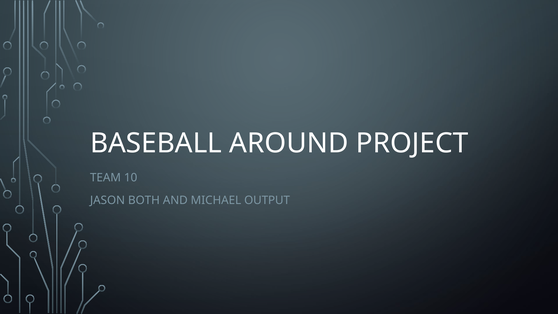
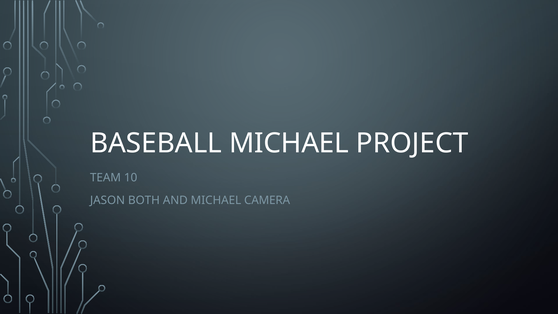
BASEBALL AROUND: AROUND -> MICHAEL
OUTPUT: OUTPUT -> CAMERA
